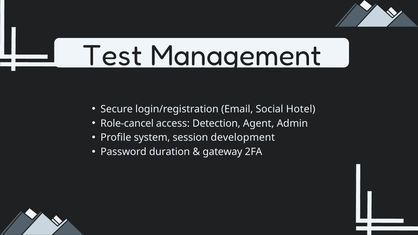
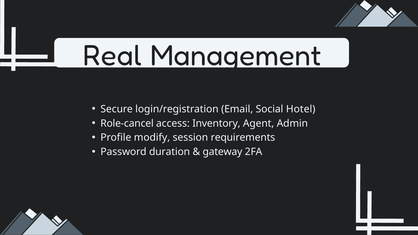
Test: Test -> Real
Detection: Detection -> Inventory
system: system -> modify
development: development -> requirements
